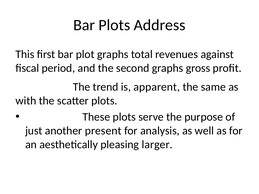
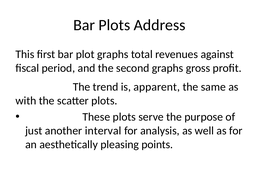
present: present -> interval
larger: larger -> points
